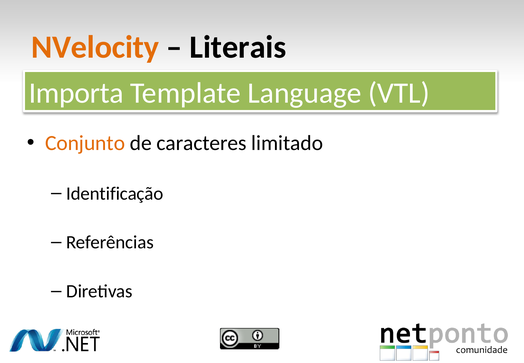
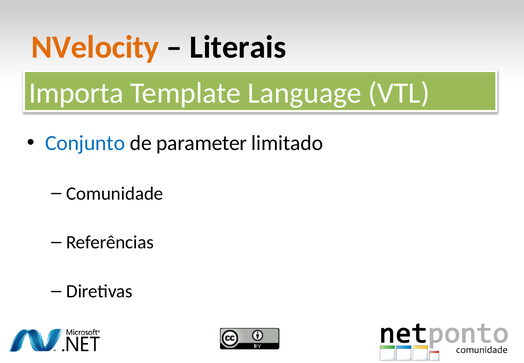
Conjunto colour: orange -> blue
caracteres: caracteres -> parameter
Identificação: Identificação -> Comunidade
